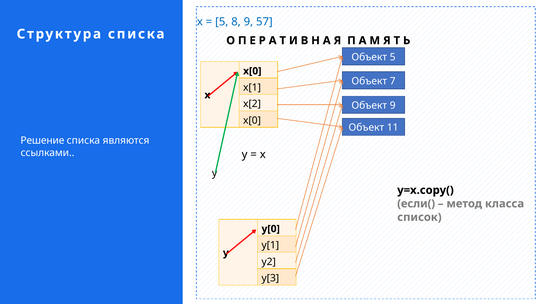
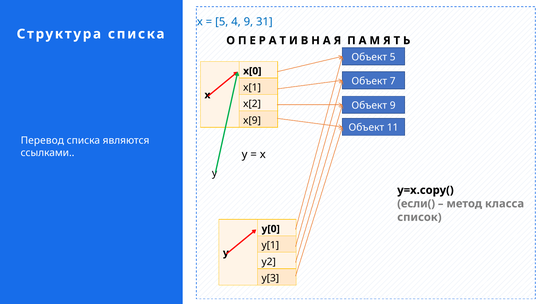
8: 8 -> 4
57: 57 -> 31
x[0 at (252, 120): x[0 -> x[9
Решение: Решение -> Перевод
